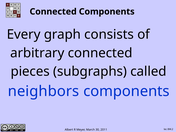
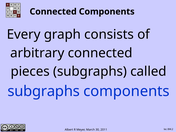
neighbors at (43, 91): neighbors -> subgraphs
